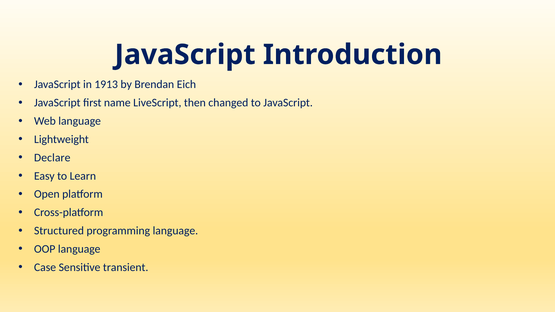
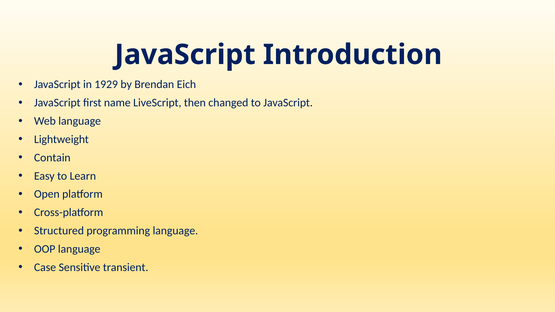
1913: 1913 -> 1929
Declare: Declare -> Contain
